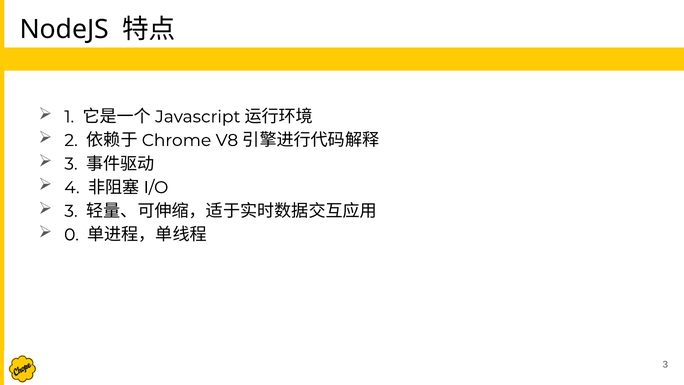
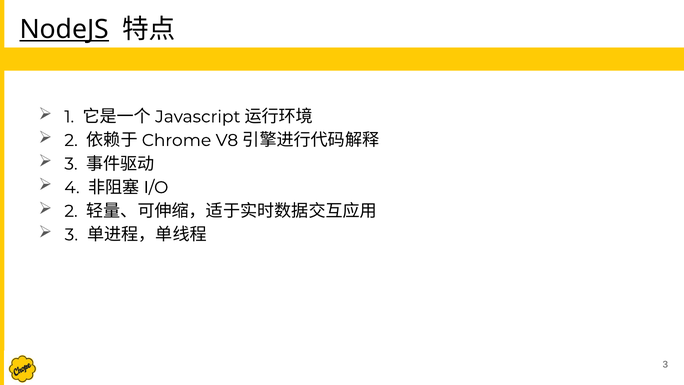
NodeJS underline: none -> present
3 at (71, 211): 3 -> 2
0 at (71, 235): 0 -> 3
